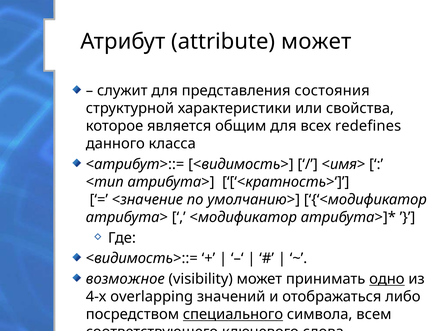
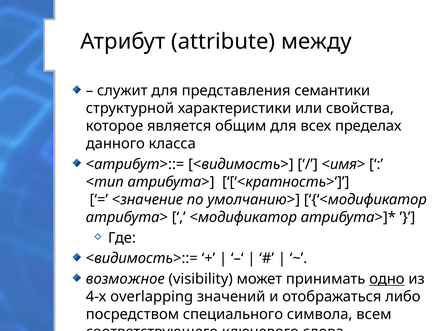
attribute может: может -> между
состояния: состояния -> семантики
redefines: redefines -> пределах
специального underline: present -> none
